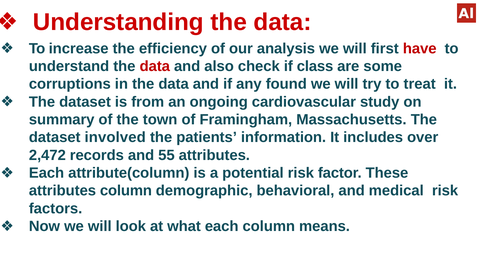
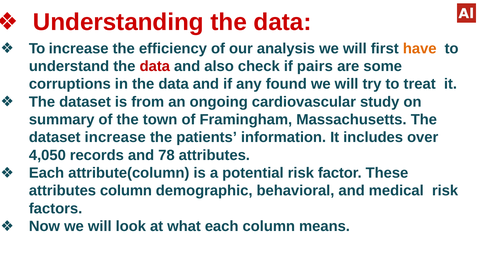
have colour: red -> orange
class: class -> pairs
dataset involved: involved -> increase
2,472: 2,472 -> 4,050
55: 55 -> 78
